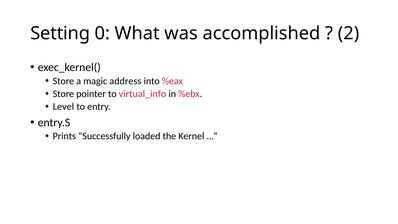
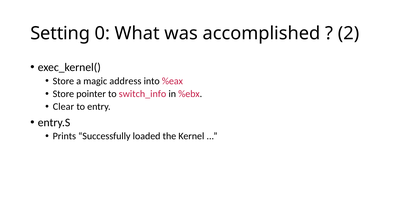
virtual_info: virtual_info -> switch_info
Level: Level -> Clear
